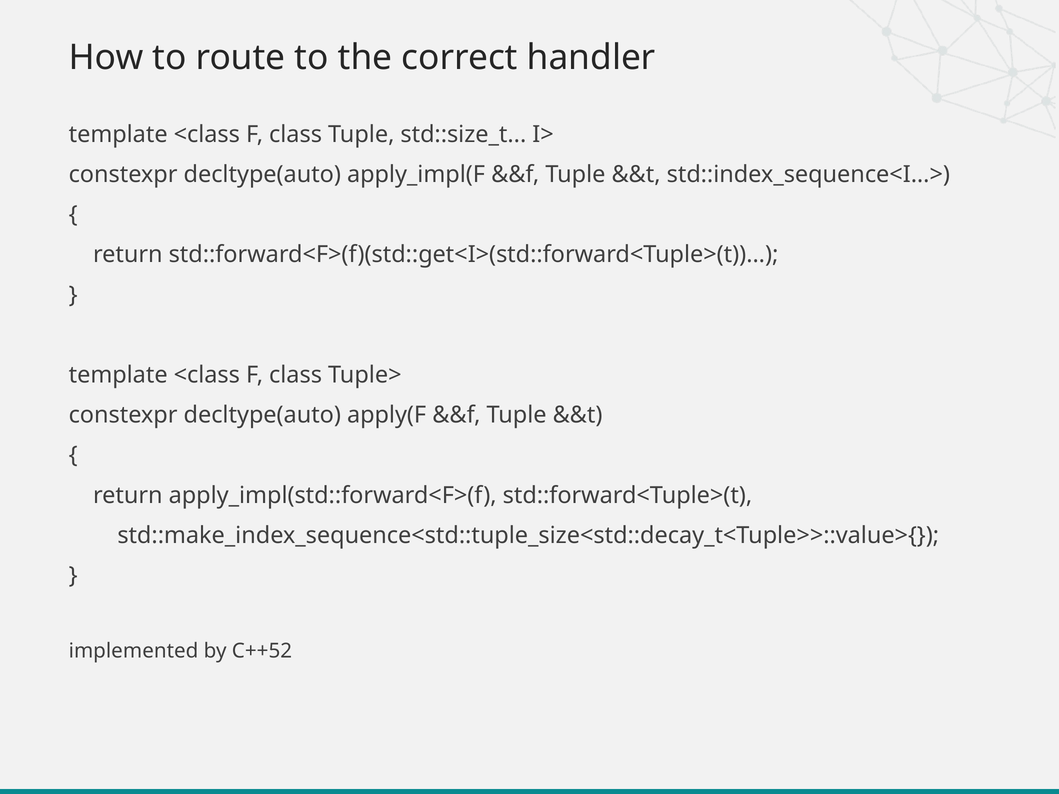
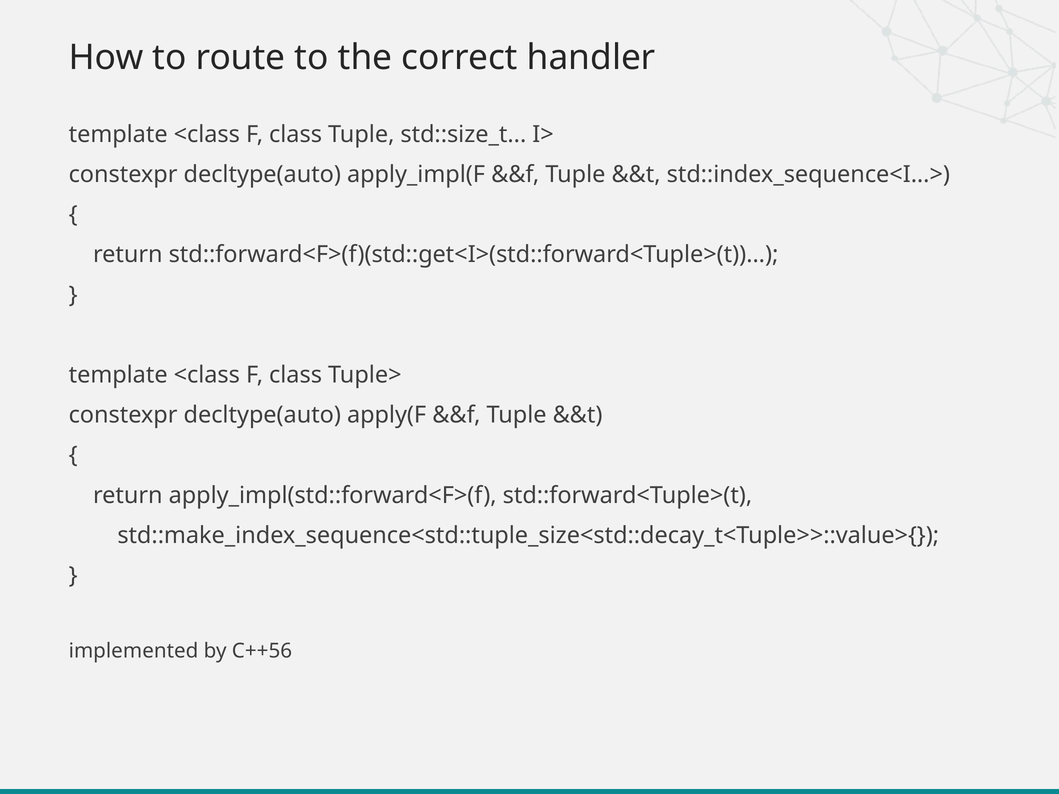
C++52: C++52 -> C++56
